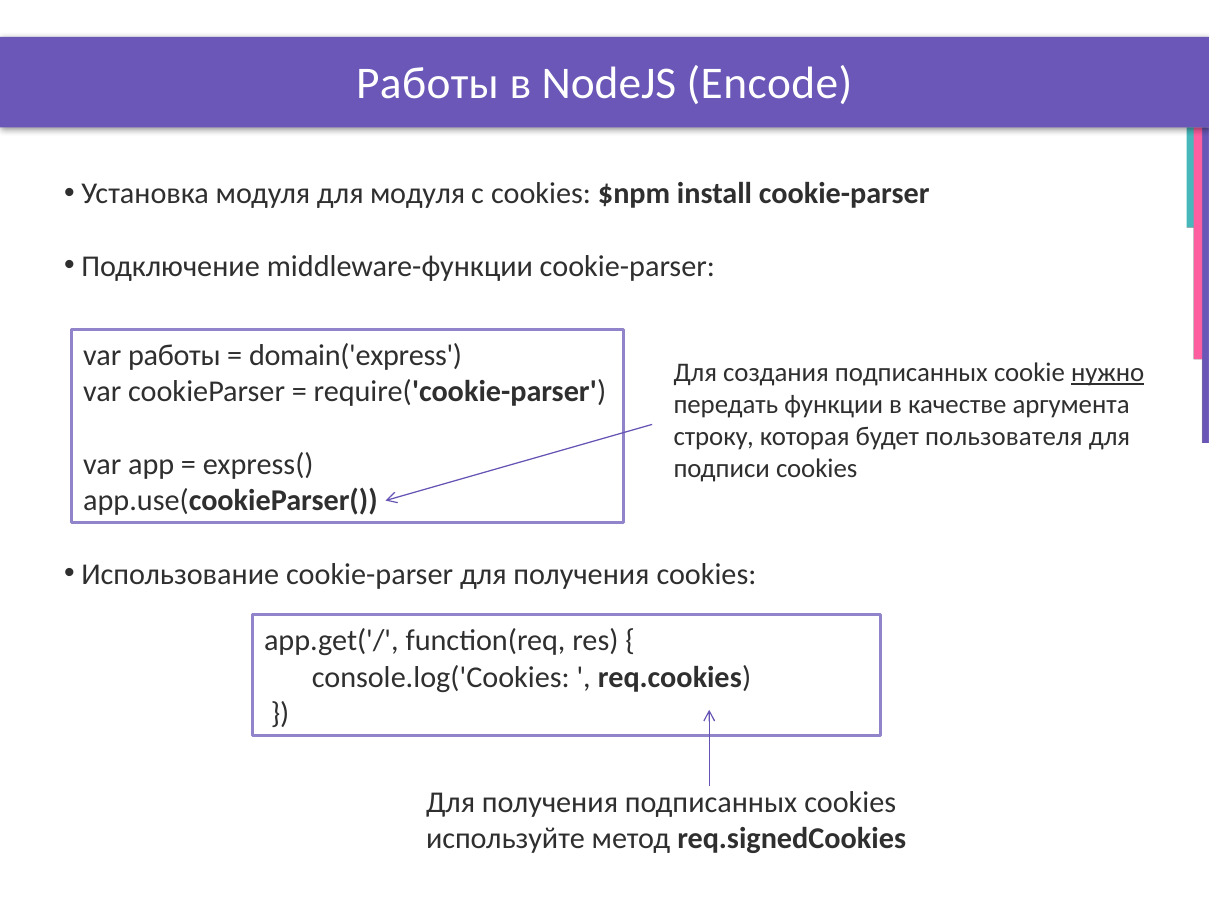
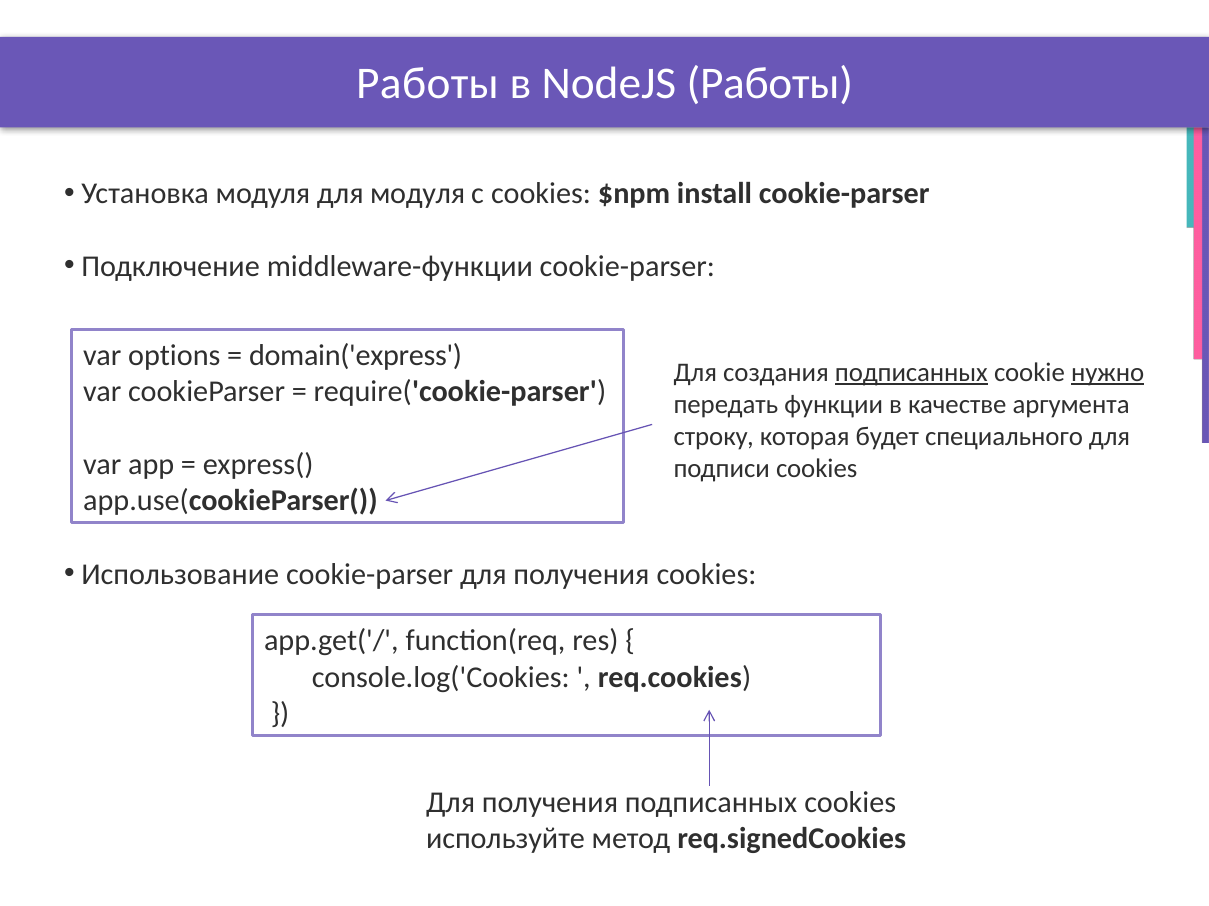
NodeJS Encode: Encode -> Работы
var работы: работы -> options
подписанных at (911, 373) underline: none -> present
пользователя: пользователя -> специального
